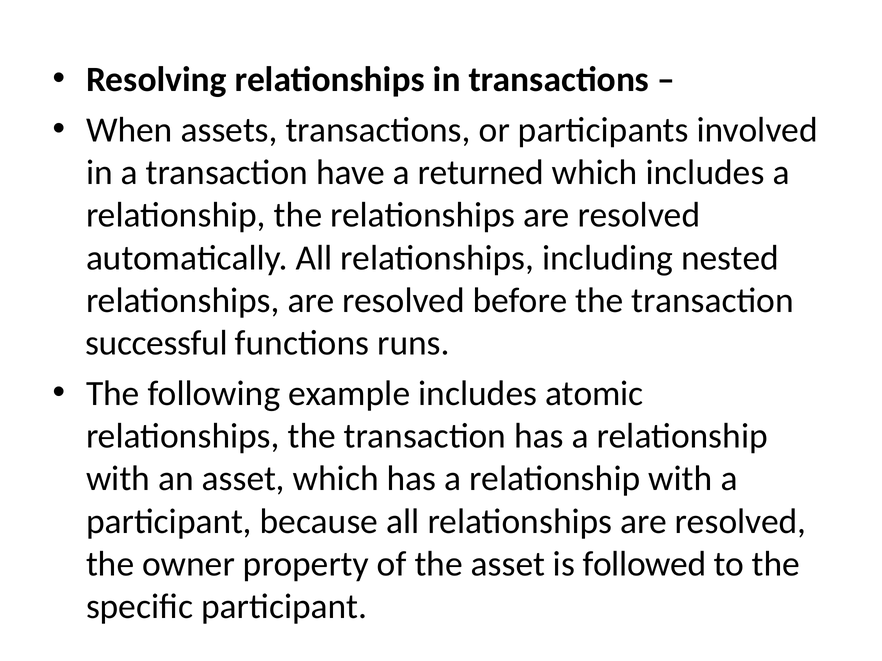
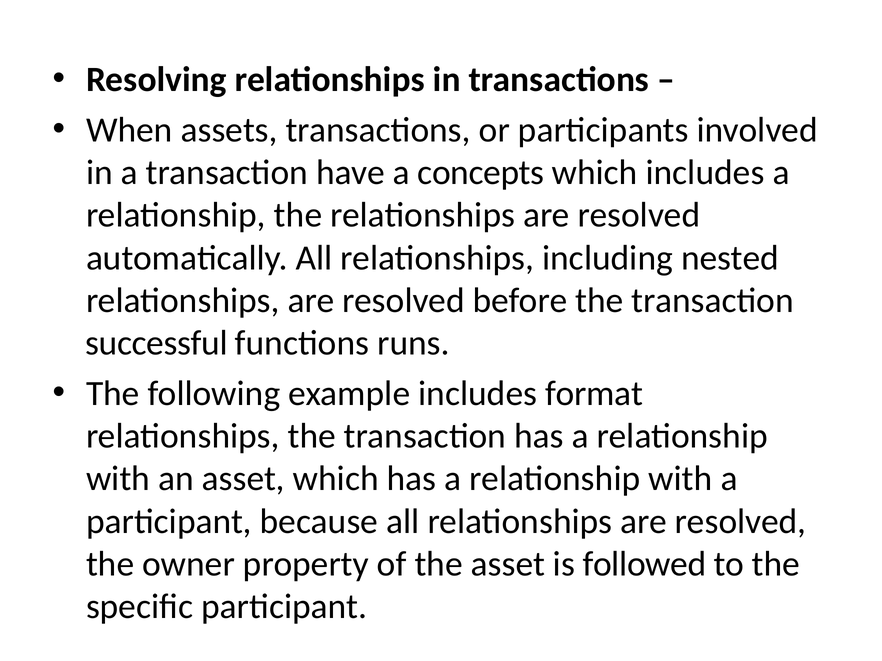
returned: returned -> concepts
atomic: atomic -> format
